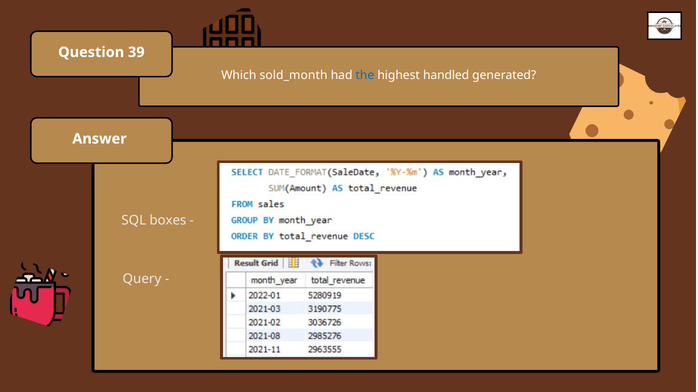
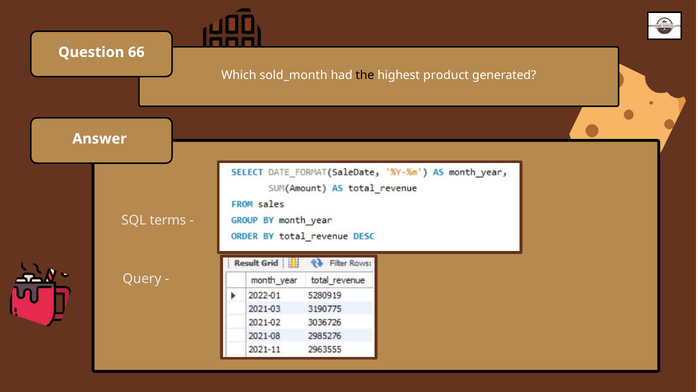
39: 39 -> 66
the colour: blue -> black
handled: handled -> product
boxes: boxes -> terms
